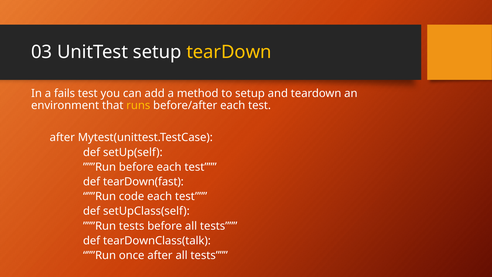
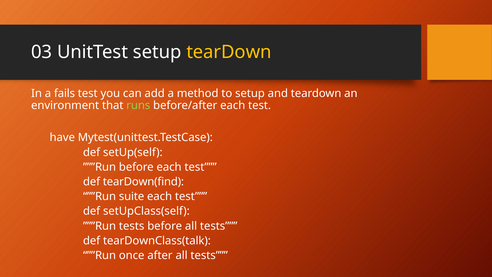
runs colour: yellow -> light green
after at (62, 137): after -> have
tearDown(fast: tearDown(fast -> tearDown(find
code: code -> suite
